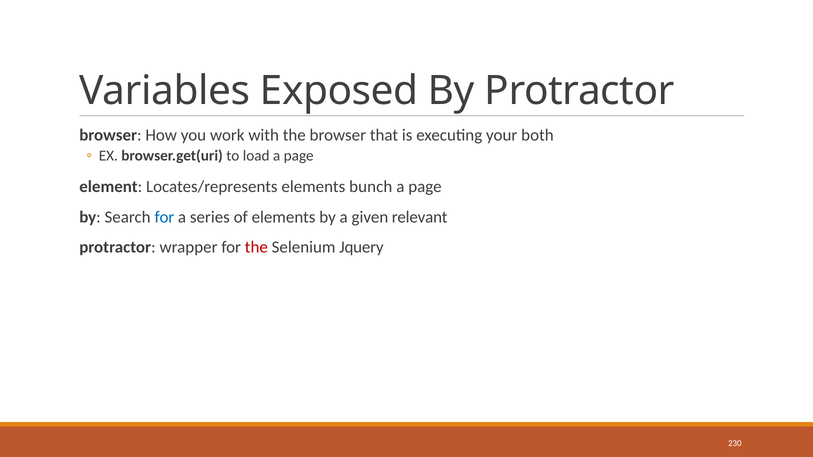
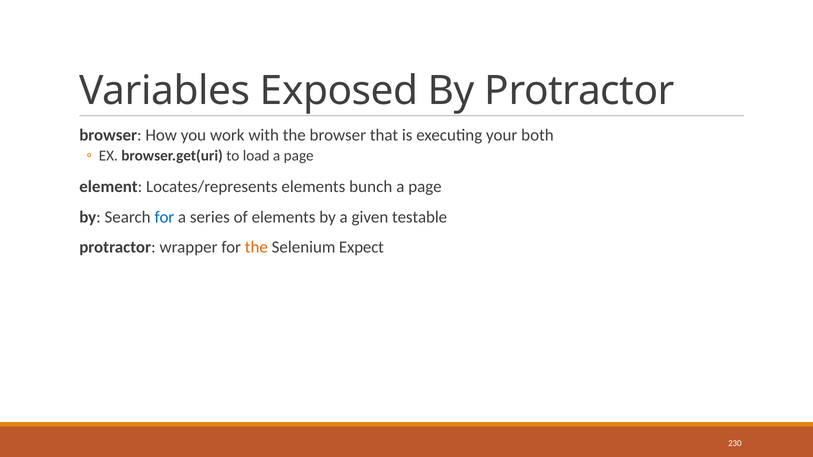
relevant: relevant -> testable
the at (256, 247) colour: red -> orange
Jquery: Jquery -> Expect
